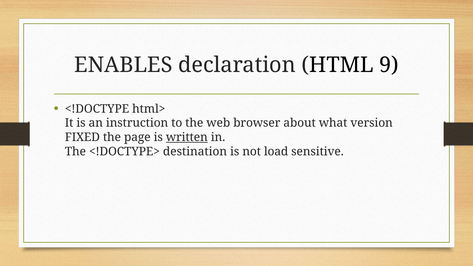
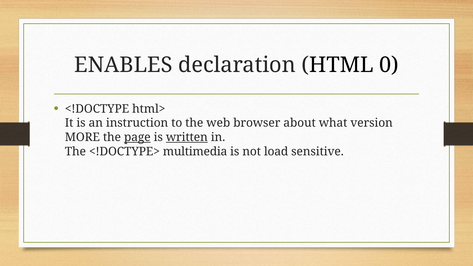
9: 9 -> 0
FIXED: FIXED -> MORE
page underline: none -> present
destination: destination -> multimedia
